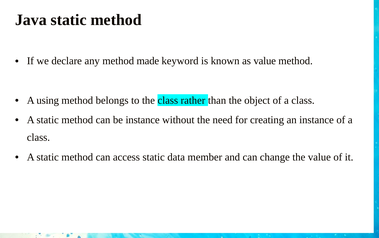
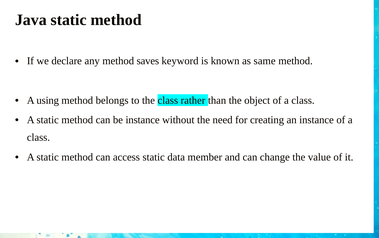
made: made -> saves
as value: value -> same
